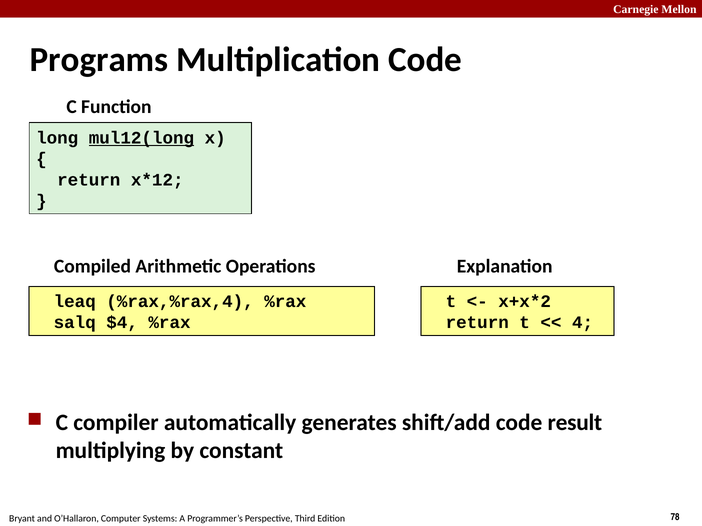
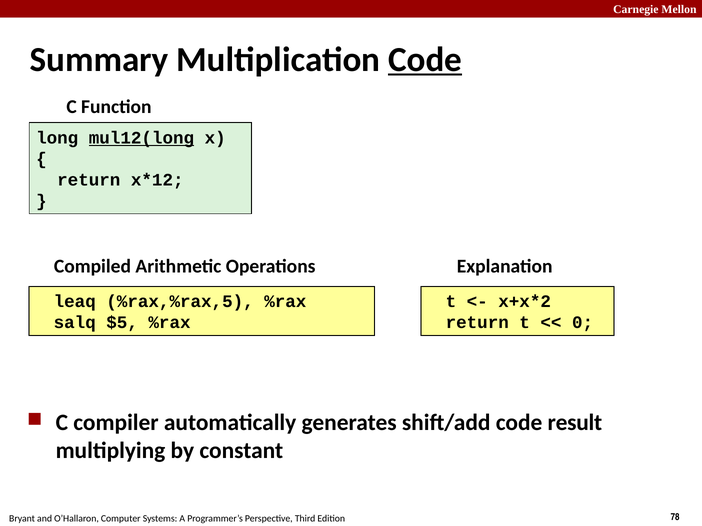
Programs: Programs -> Summary
Code at (425, 60) underline: none -> present
%rax,%rax,4: %rax,%rax,4 -> %rax,%rax,5
$4: $4 -> $5
4: 4 -> 0
